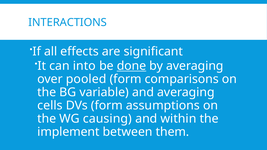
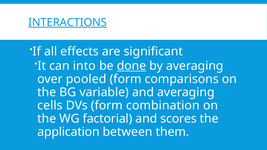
INTERACTIONS underline: none -> present
assumptions: assumptions -> combination
causing: causing -> factorial
within: within -> scores
implement: implement -> application
